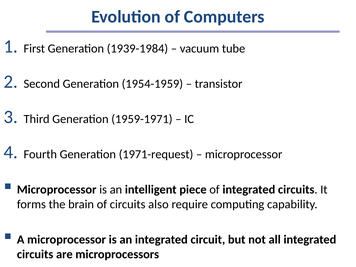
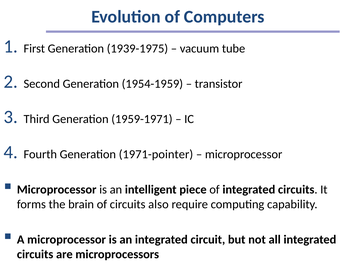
1939-1984: 1939-1984 -> 1939-1975
1971-request: 1971-request -> 1971-pointer
